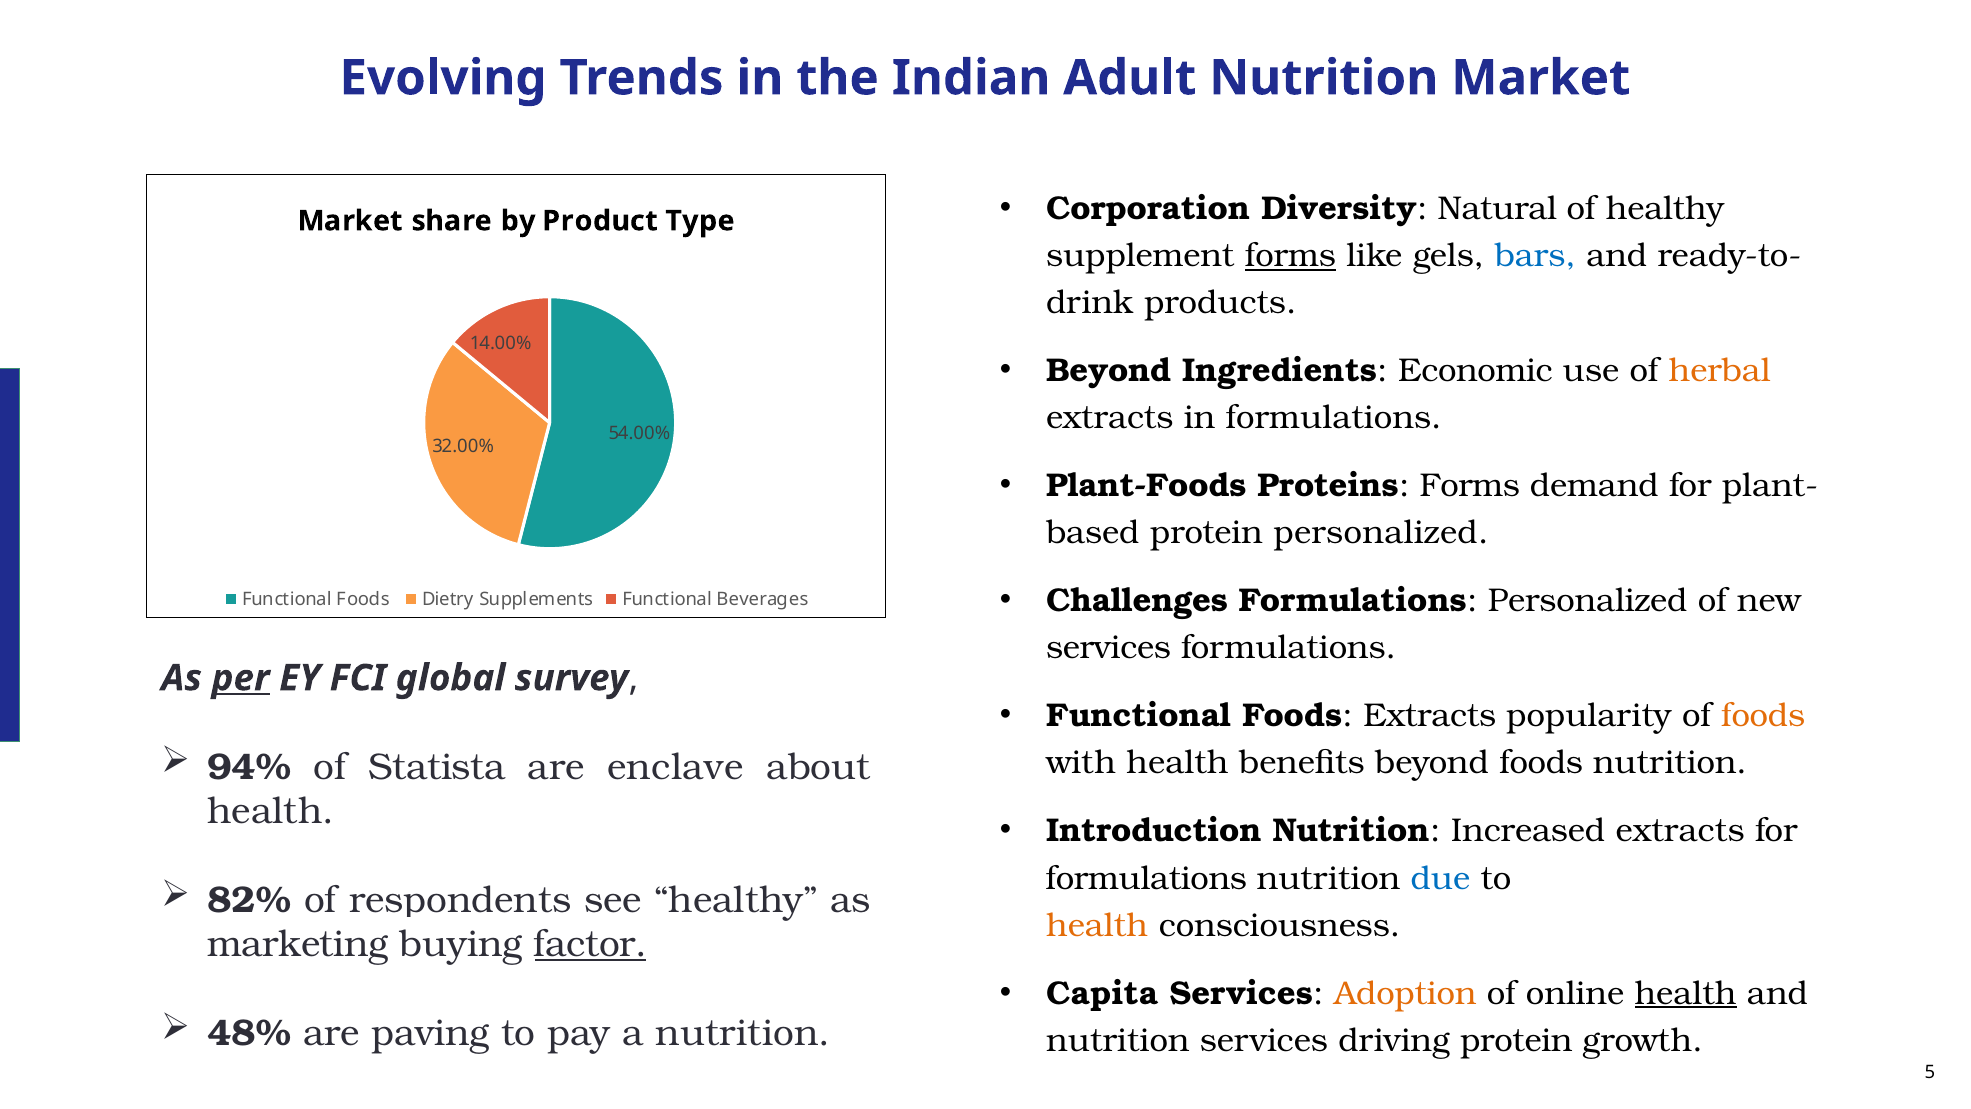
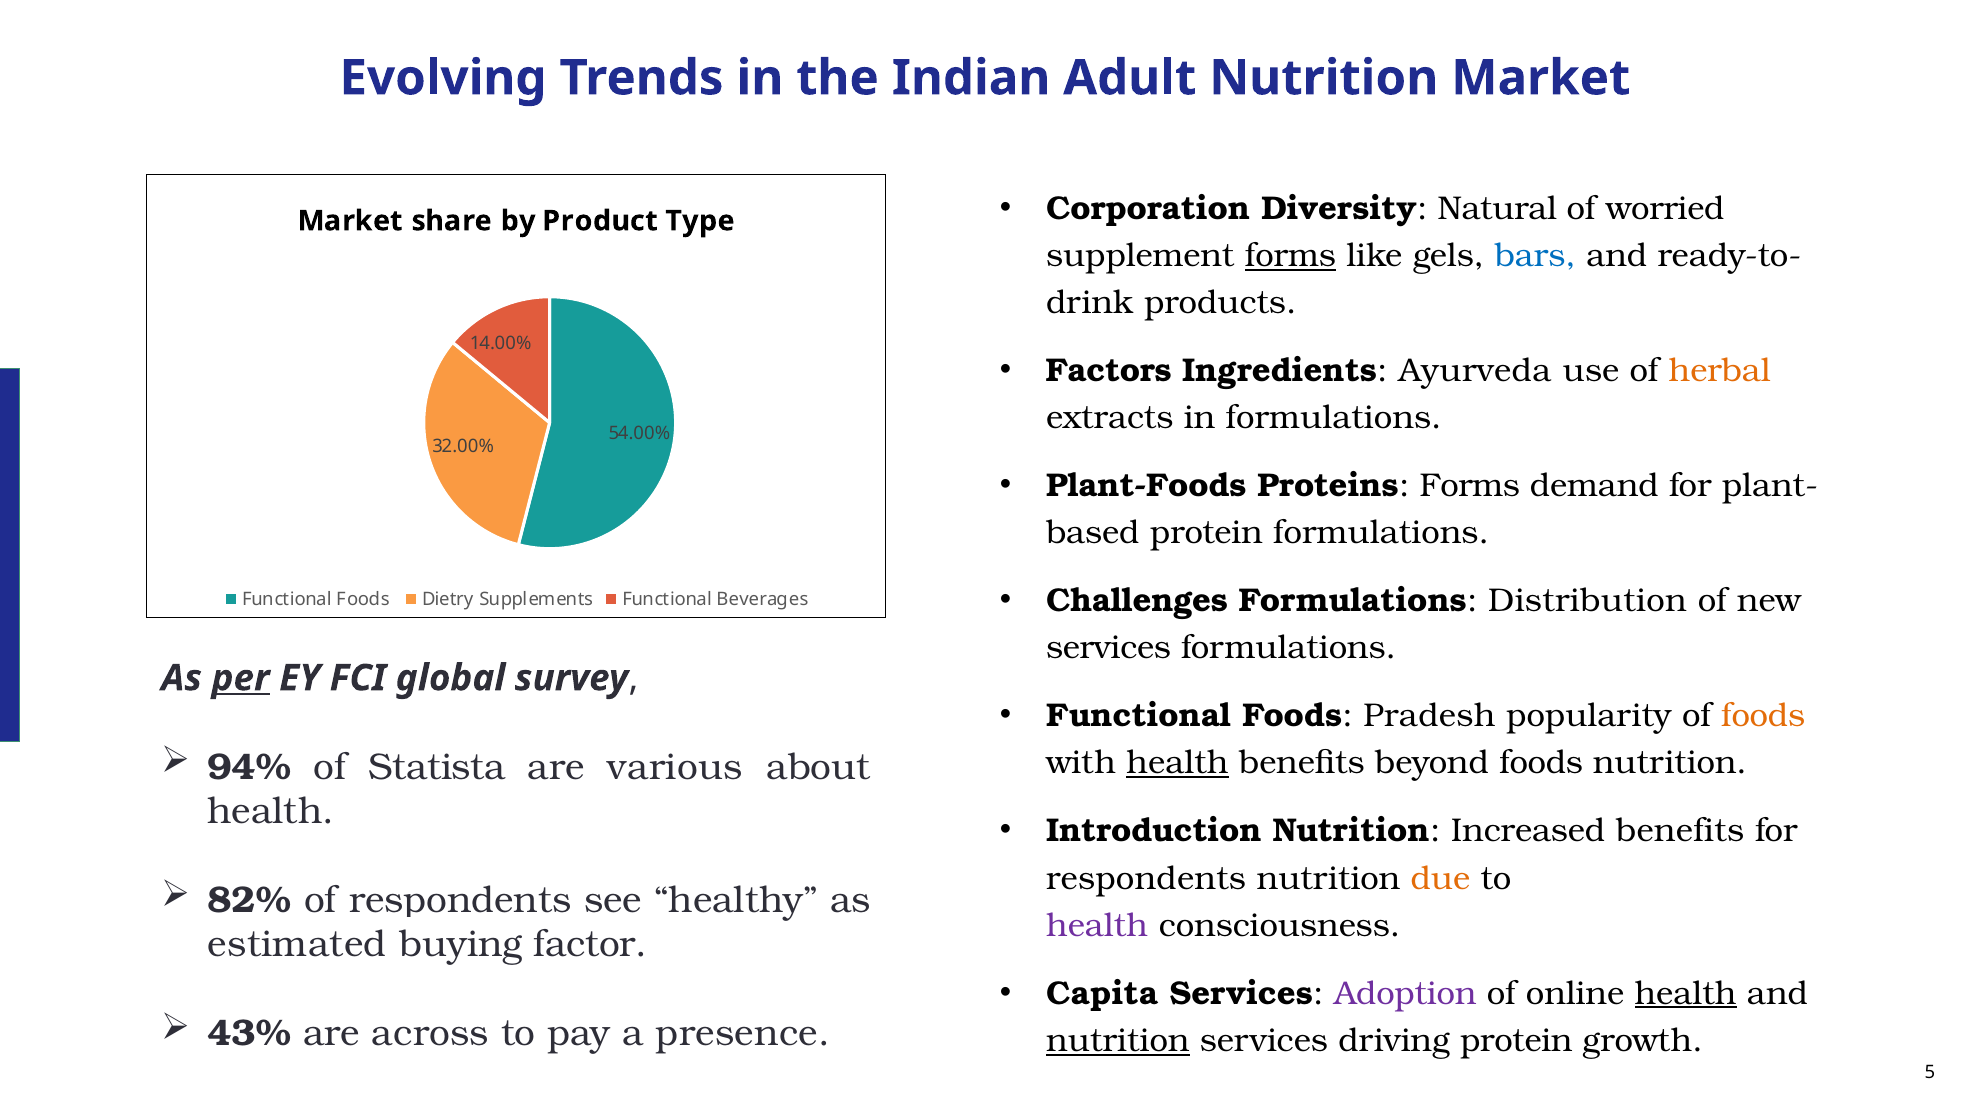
of healthy: healthy -> worried
Beyond at (1109, 370): Beyond -> Factors
Economic: Economic -> Ayurveda
protein personalized: personalized -> formulations
Formulations Personalized: Personalized -> Distribution
Foods Extracts: Extracts -> Pradesh
enclave: enclave -> various
health at (1177, 763) underline: none -> present
Increased extracts: extracts -> benefits
formulations at (1146, 878): formulations -> respondents
due colour: blue -> orange
health at (1097, 925) colour: orange -> purple
marketing: marketing -> estimated
factor underline: present -> none
Adoption colour: orange -> purple
48%: 48% -> 43%
paving: paving -> across
a nutrition: nutrition -> presence
nutrition at (1118, 1040) underline: none -> present
